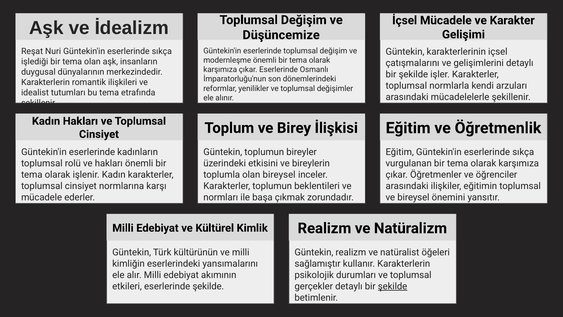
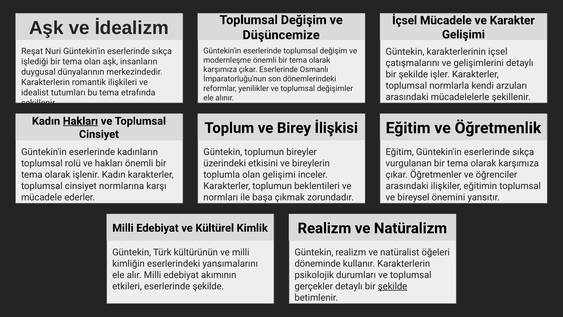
Hakları at (80, 121) underline: none -> present
olan bireysel: bireysel -> gelişimi
sağlamıştır: sağlamıştır -> döneminde
